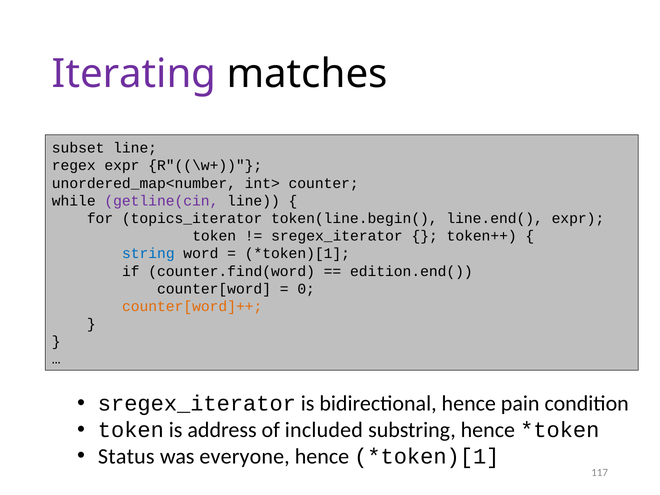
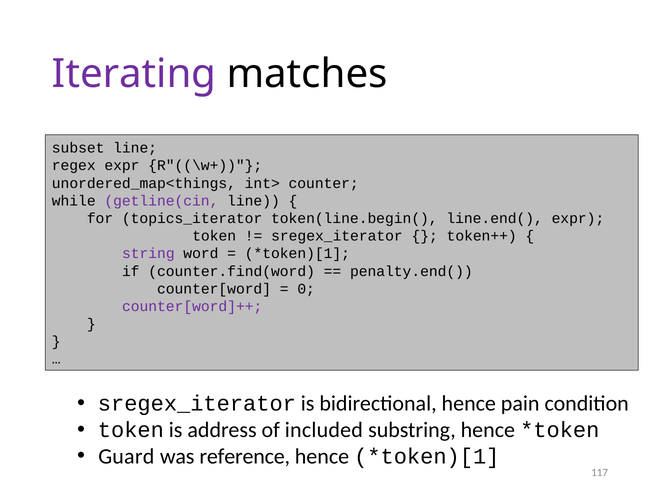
unordered_map<number: unordered_map<number -> unordered_map<things
string colour: blue -> purple
edition.end(: edition.end( -> penalty.end(
counter[word]++ colour: orange -> purple
Status: Status -> Guard
everyone: everyone -> reference
